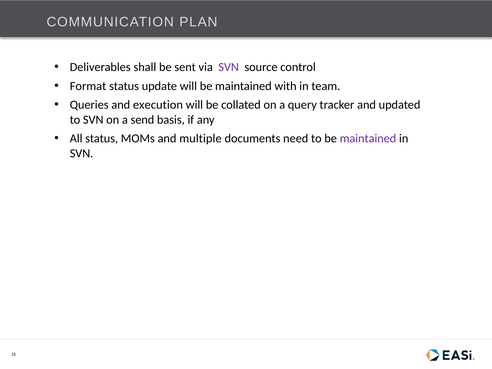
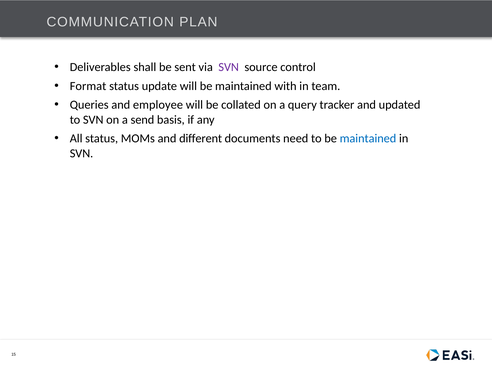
execution: execution -> employee
multiple: multiple -> different
maintained at (368, 139) colour: purple -> blue
